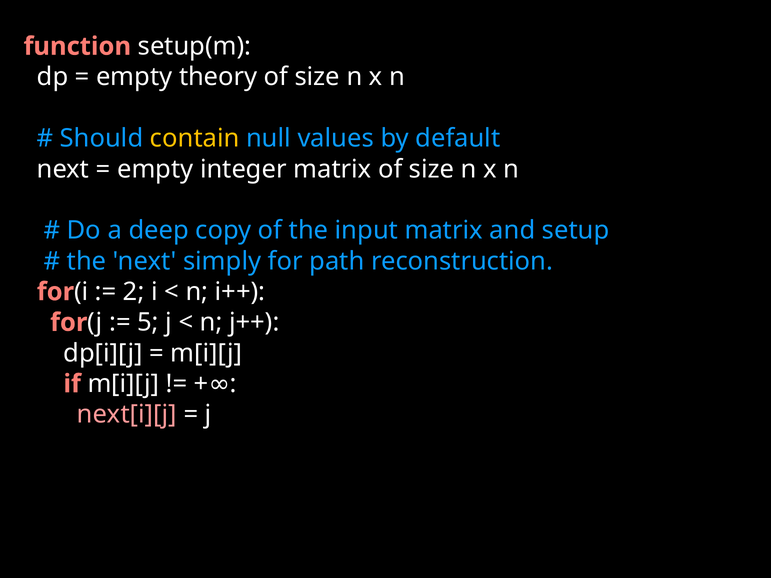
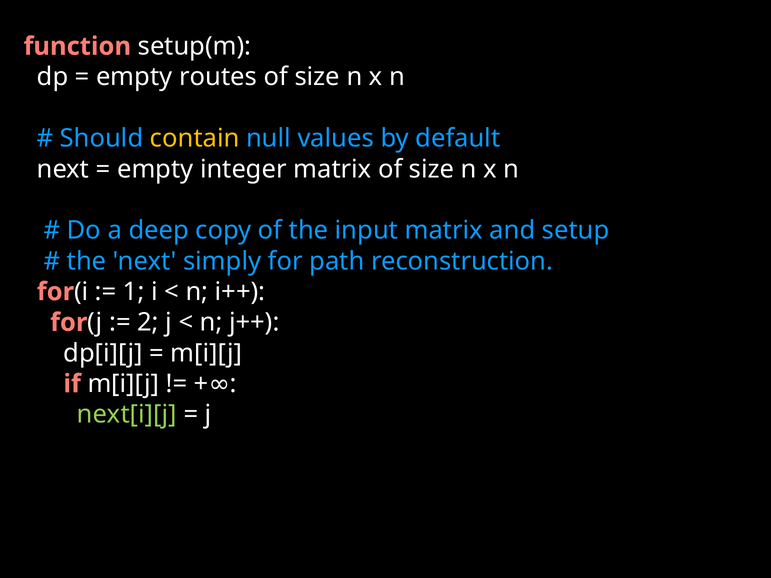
theory: theory -> routes
2: 2 -> 1
5: 5 -> 2
next[i][j colour: pink -> light green
